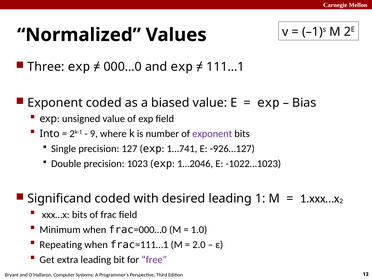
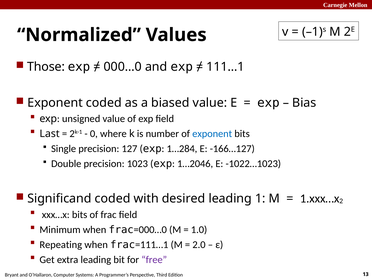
Three: Three -> Those
Into: Into -> Last
9: 9 -> 0
exponent at (212, 134) colour: purple -> blue
1…741: 1…741 -> 1…284
-926…127: -926…127 -> -166…127
